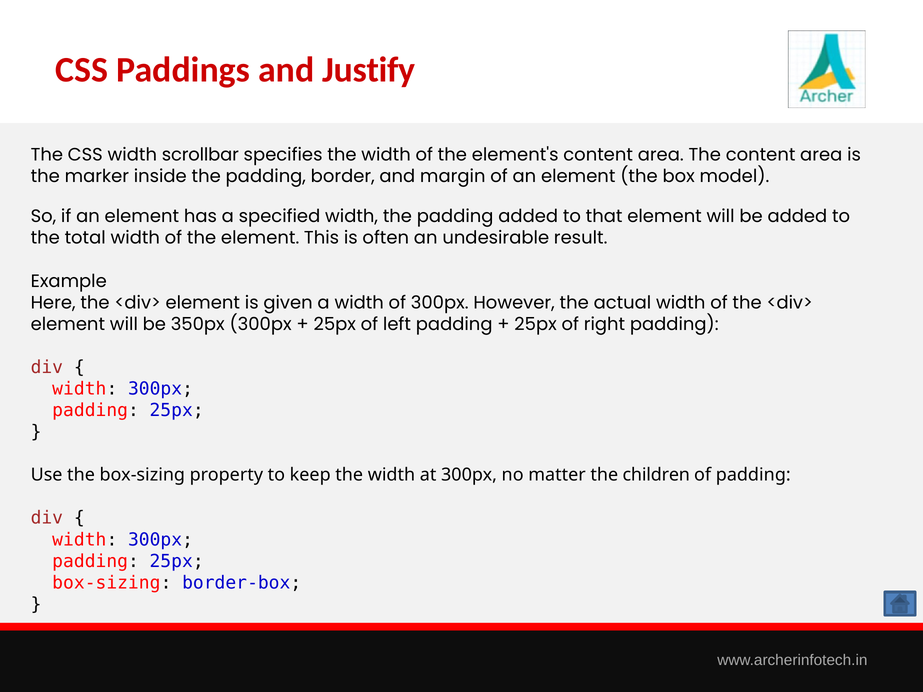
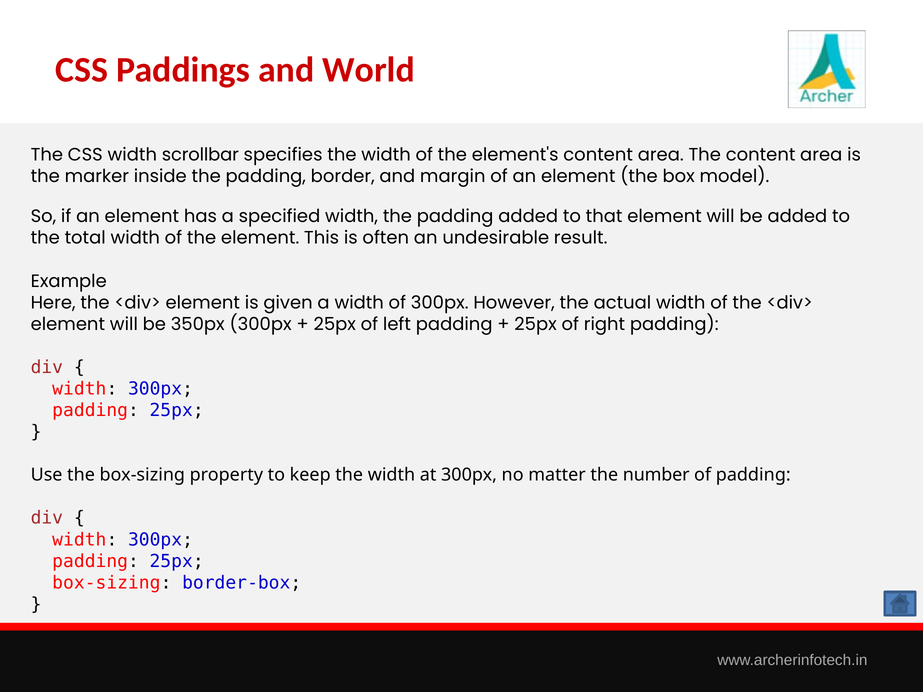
Justify: Justify -> World
children: children -> number
